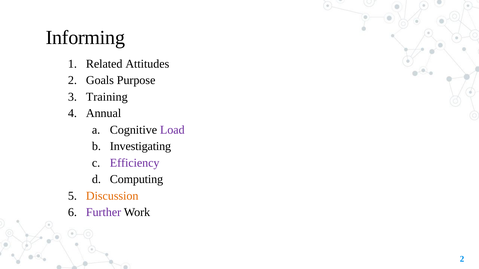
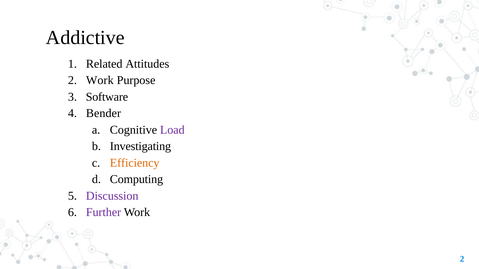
Informing: Informing -> Addictive
Goals at (100, 80): Goals -> Work
Training: Training -> Software
Annual: Annual -> Bender
Efficiency colour: purple -> orange
Discussion colour: orange -> purple
